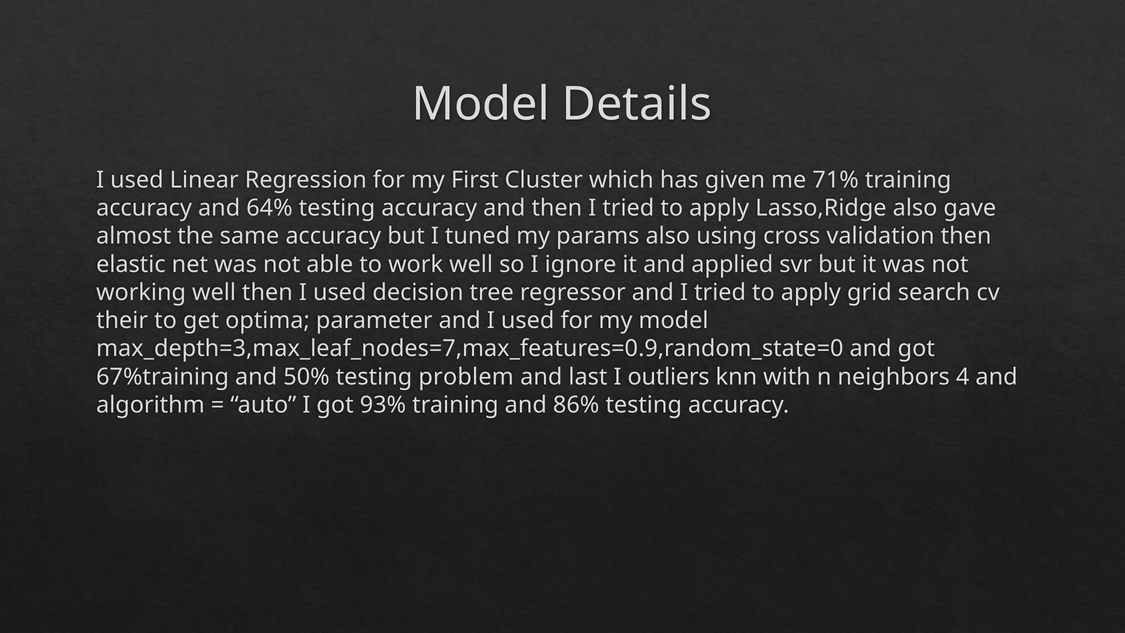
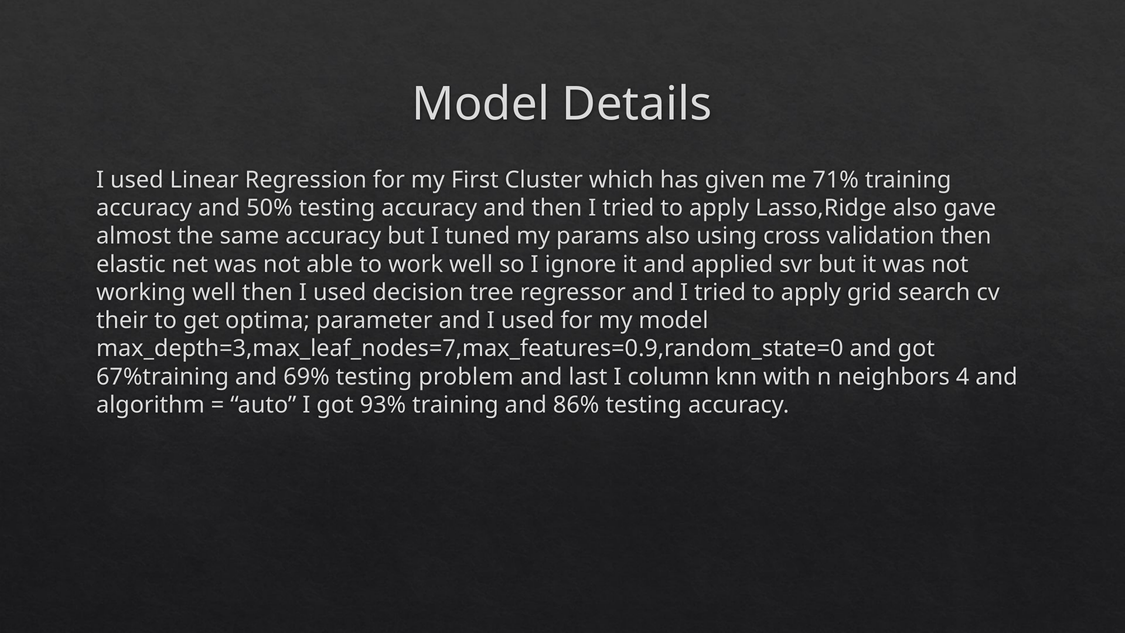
64%: 64% -> 50%
50%: 50% -> 69%
outliers: outliers -> column
